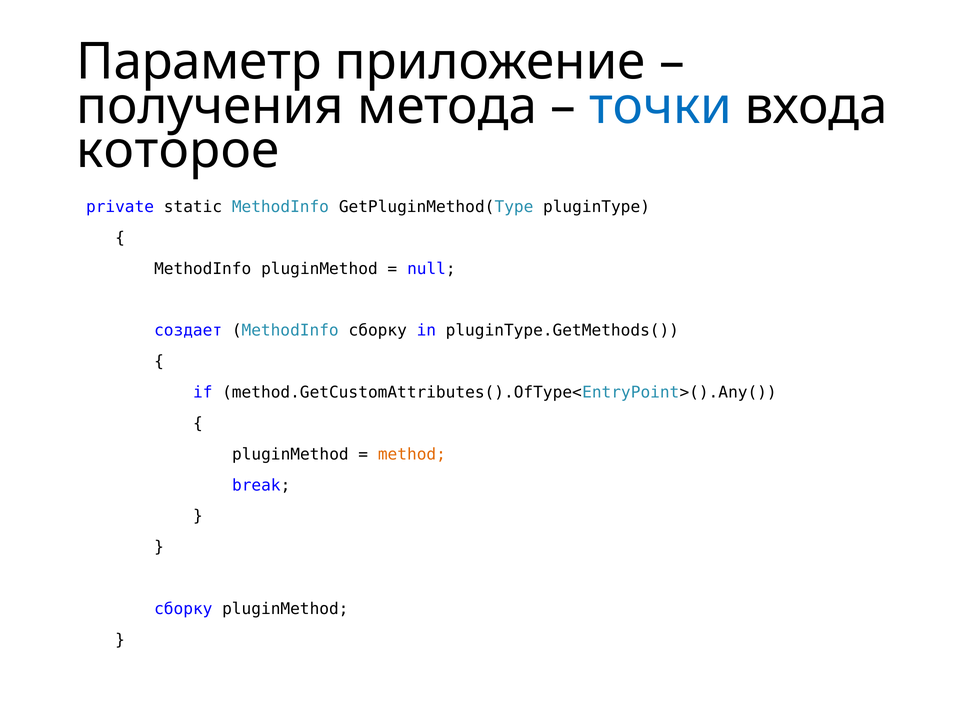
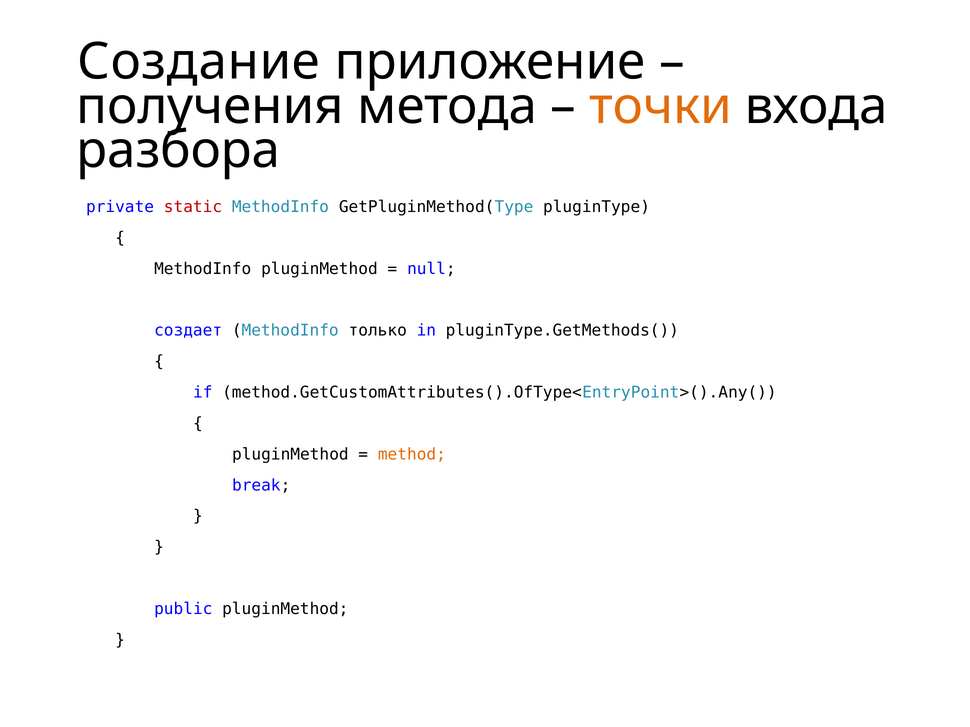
Параметр: Параметр -> Создание
точки colour: blue -> orange
которое: которое -> разбора
static colour: black -> red
MethodInfo сборку: сборку -> только
сборку at (183, 609): сборку -> public
